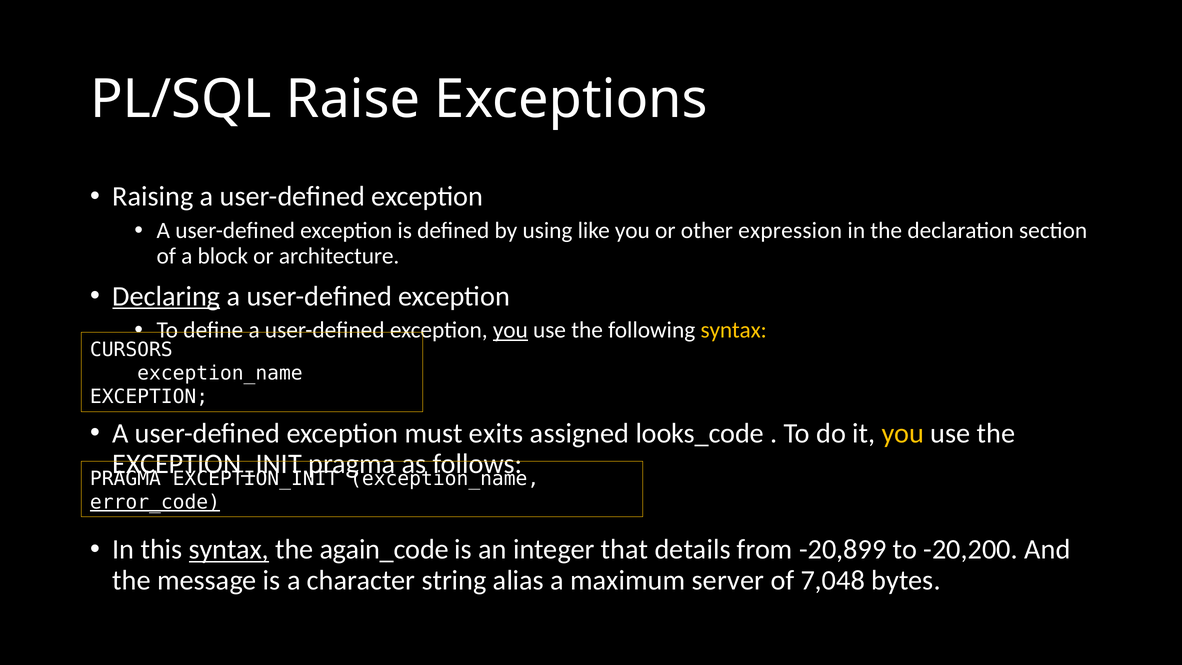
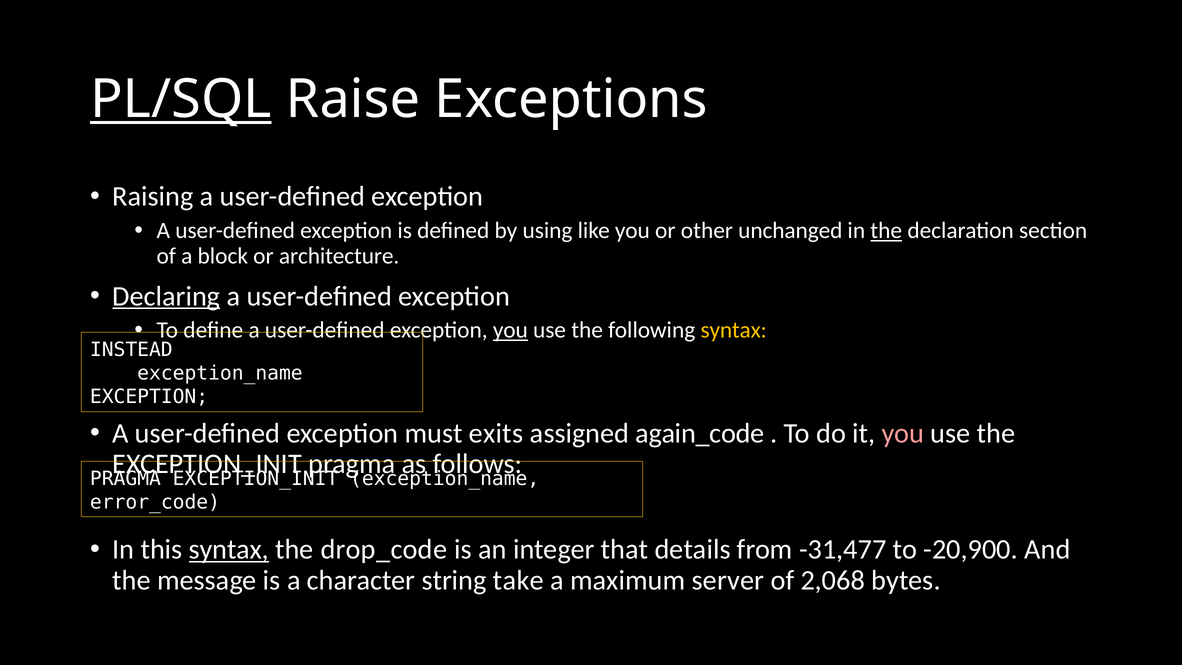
PL/SQL underline: none -> present
expression: expression -> unchanged
the at (886, 231) underline: none -> present
CURSORS: CURSORS -> INSTEAD
looks_code: looks_code -> again_code
you at (903, 433) colour: yellow -> pink
error_code underline: present -> none
again_code: again_code -> drop_code
-20,899: -20,899 -> -31,477
-20,200: -20,200 -> -20,900
alias: alias -> take
7,048: 7,048 -> 2,068
